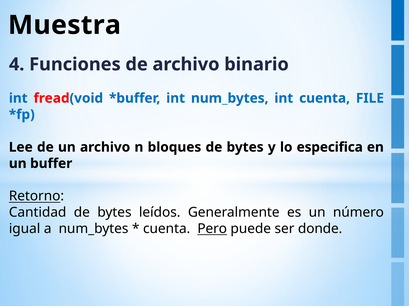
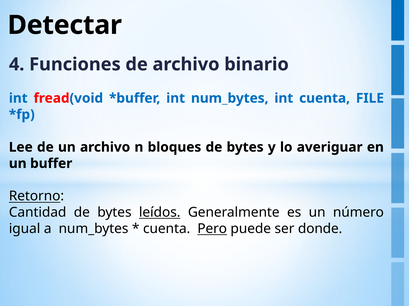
Muestra: Muestra -> Detectar
especifica: especifica -> averiguar
leídos underline: none -> present
